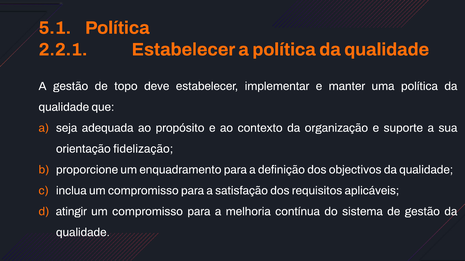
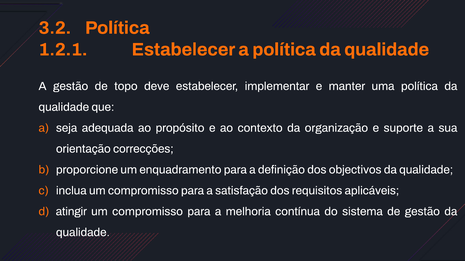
5.1: 5.1 -> 3.2
2.2.1: 2.2.1 -> 1.2.1
fidelização: fidelização -> correcções
